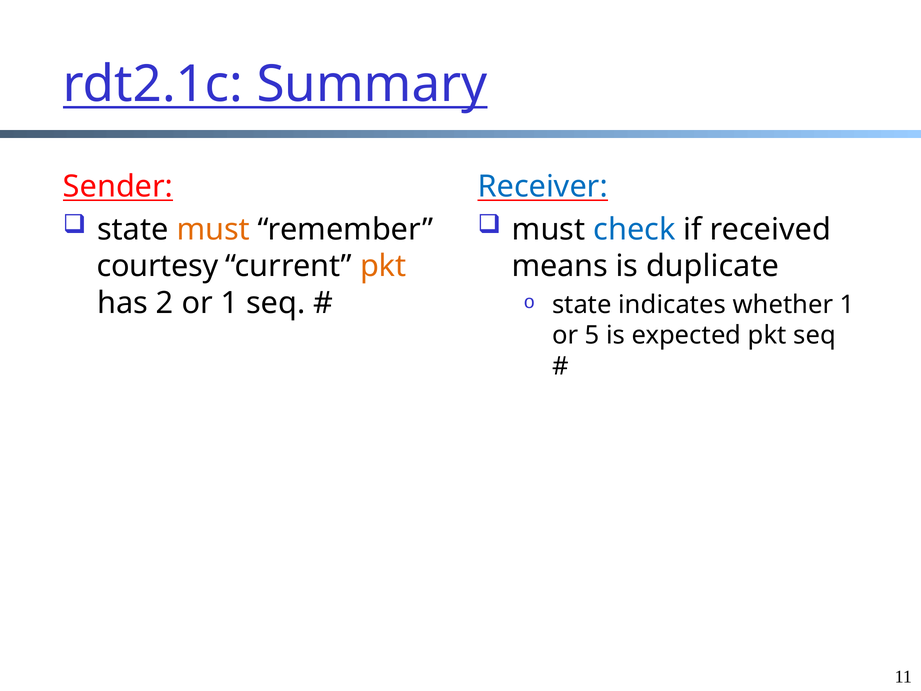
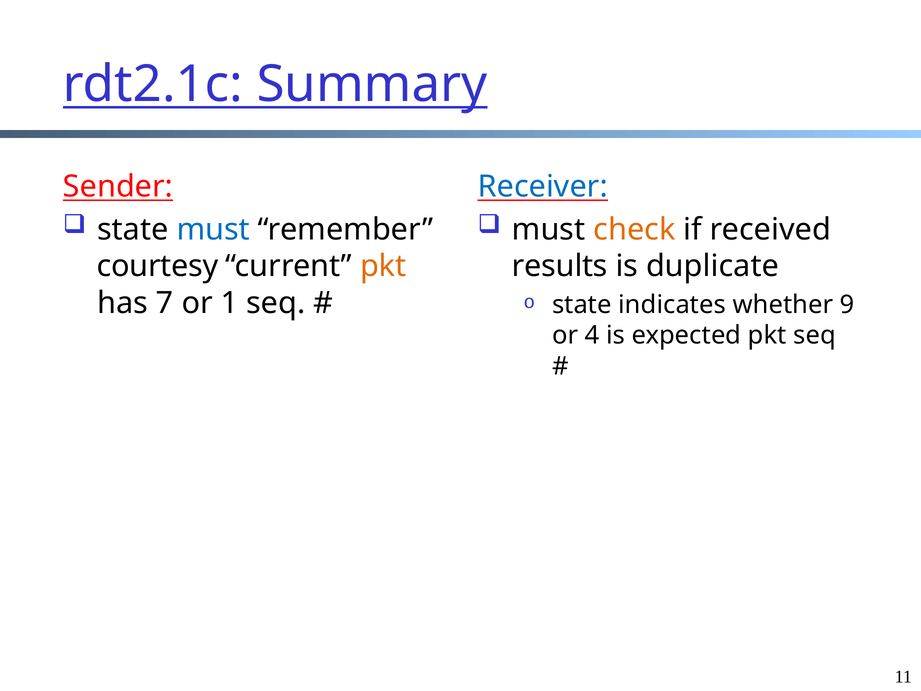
must at (213, 229) colour: orange -> blue
check colour: blue -> orange
means: means -> results
2: 2 -> 7
whether 1: 1 -> 9
5: 5 -> 4
